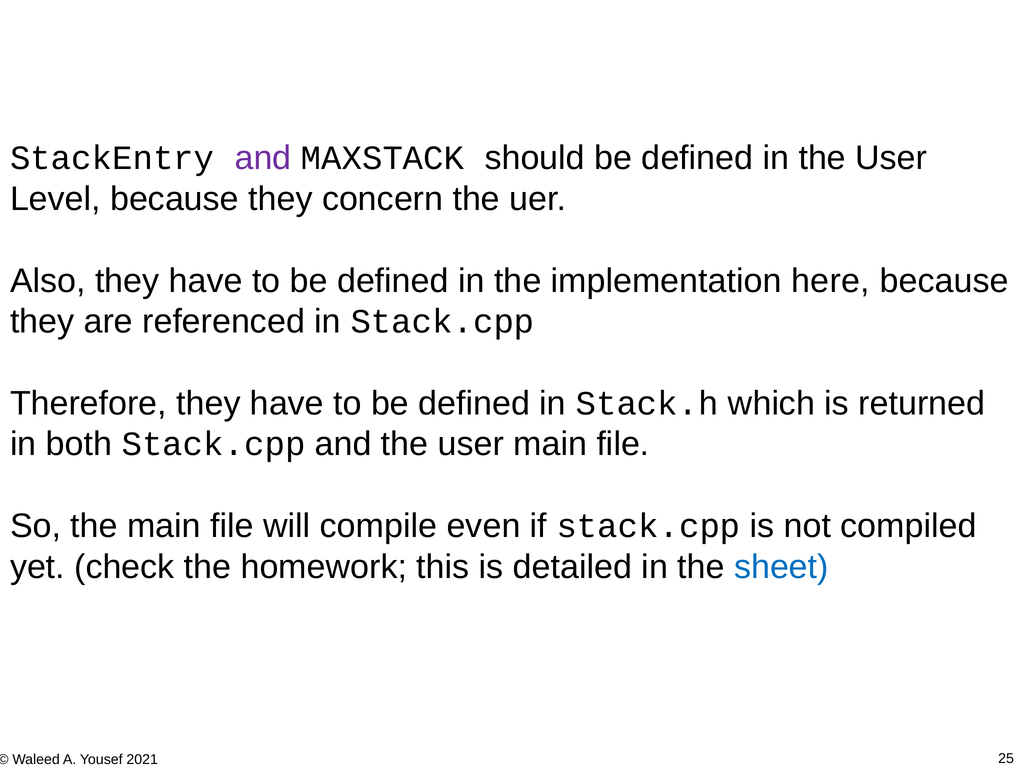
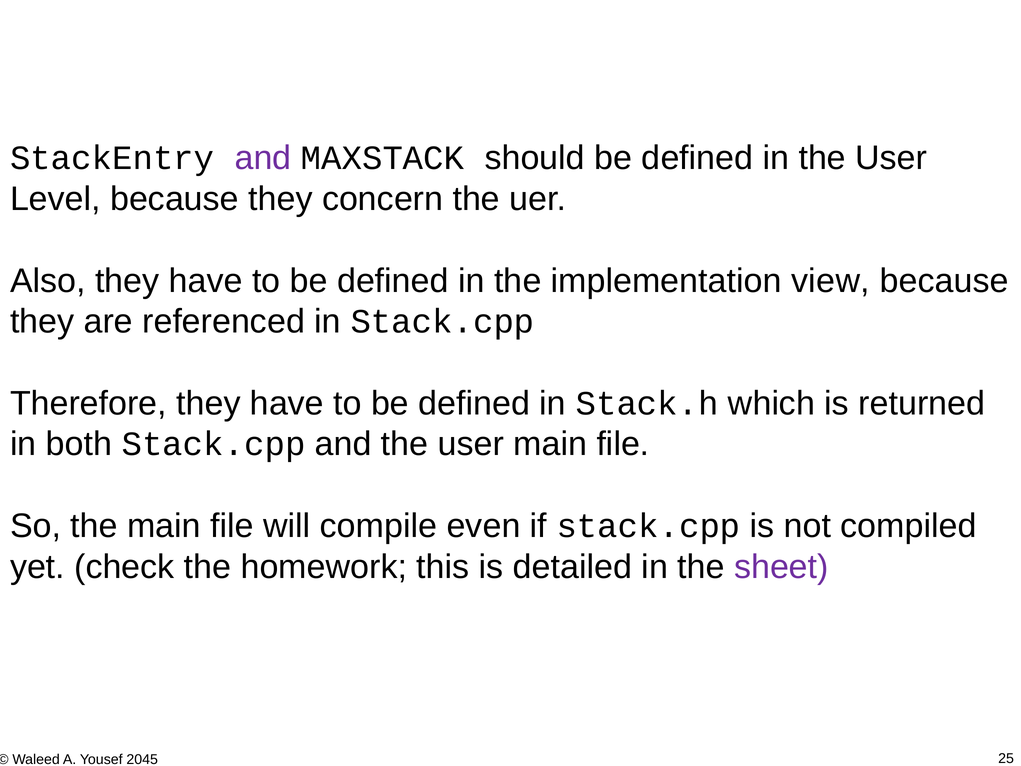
here: here -> view
sheet colour: blue -> purple
2021: 2021 -> 2045
